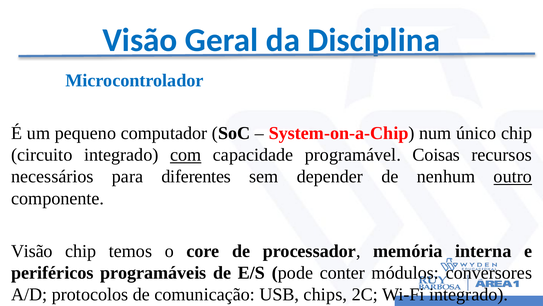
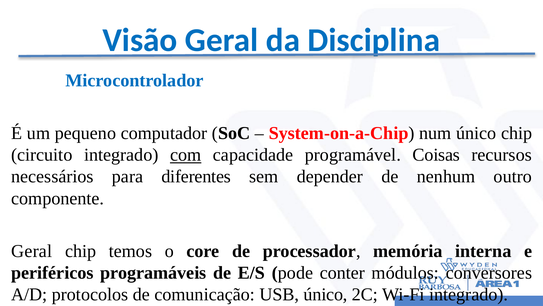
outro underline: present -> none
Visão at (32, 251): Visão -> Geral
USB chips: chips -> único
